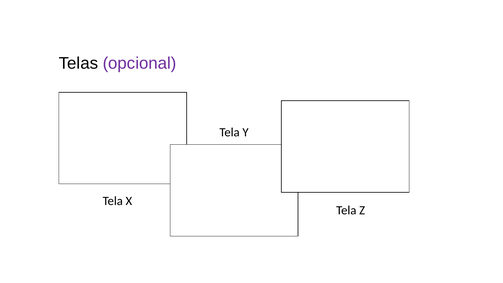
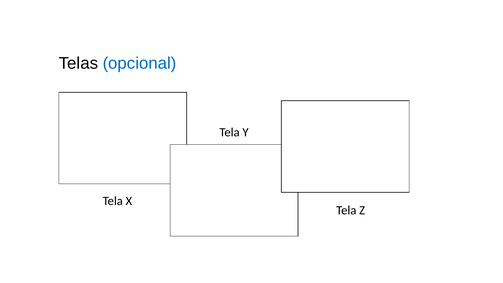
opcional colour: purple -> blue
